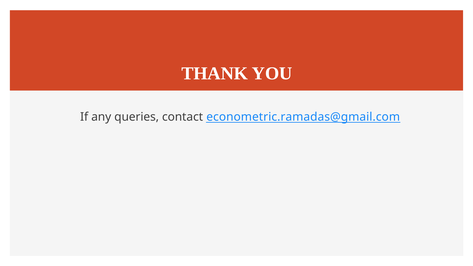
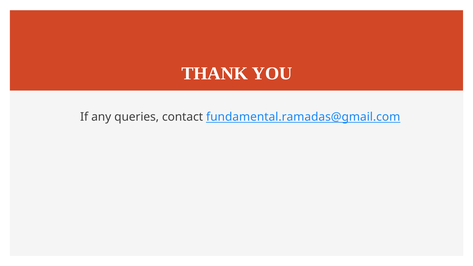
econometric.ramadas@gmail.com: econometric.ramadas@gmail.com -> fundamental.ramadas@gmail.com
